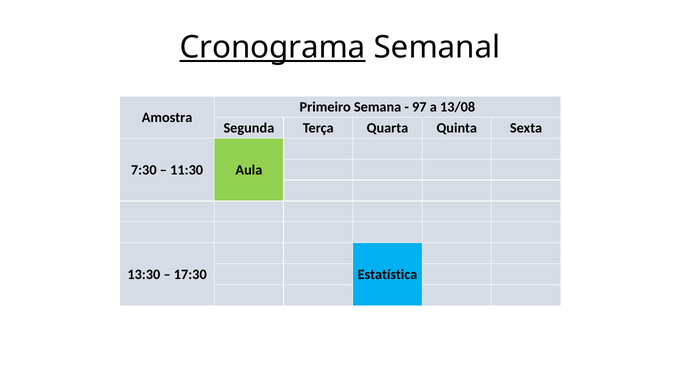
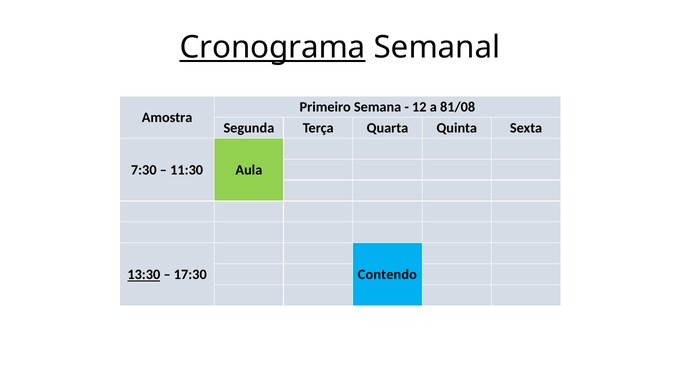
97: 97 -> 12
13/08: 13/08 -> 81/08
13:30 underline: none -> present
Estatística: Estatística -> Contendo
